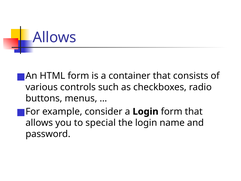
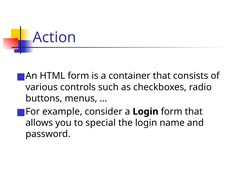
Allows at (55, 37): Allows -> Action
